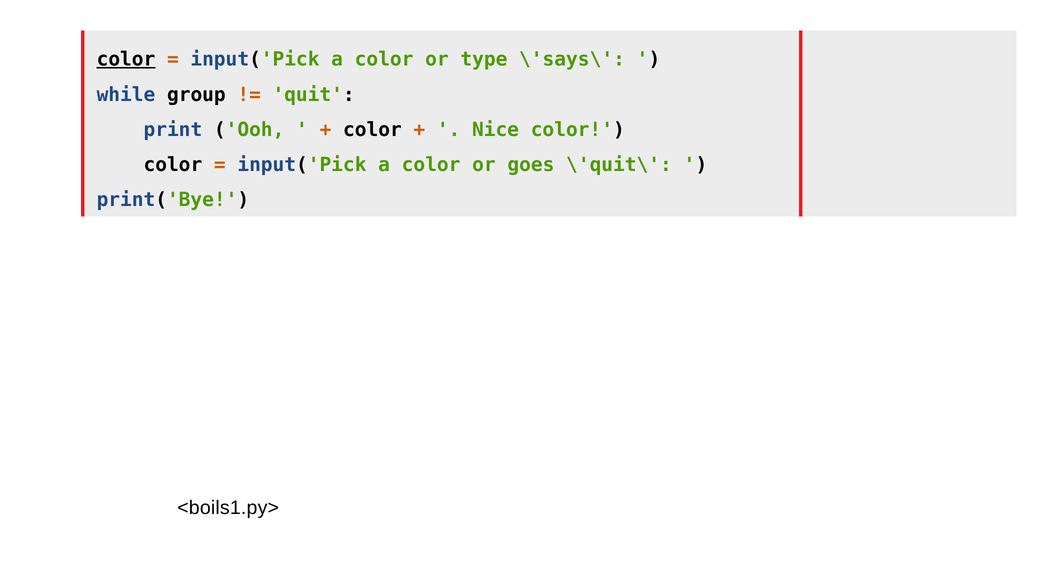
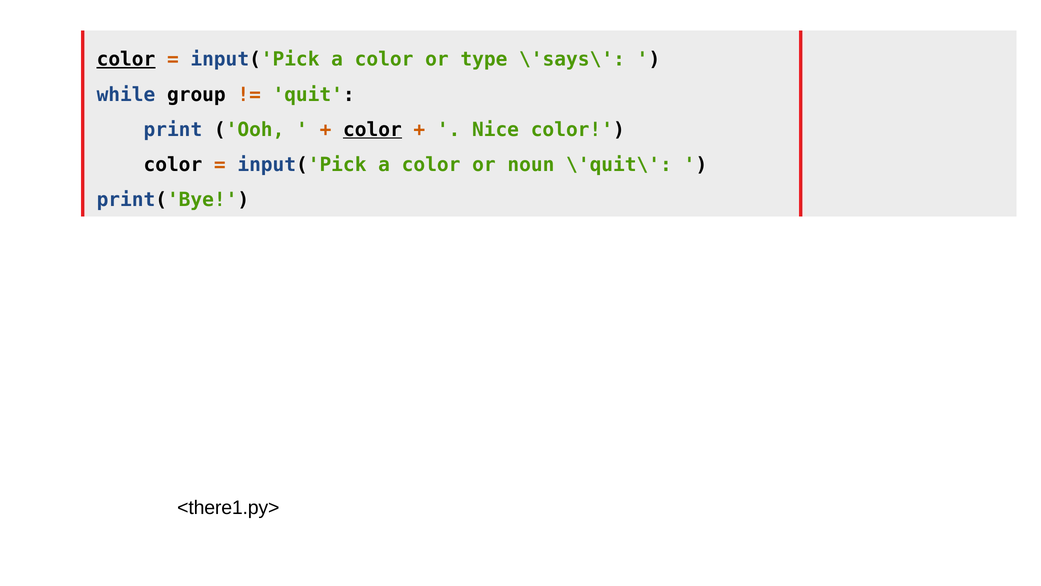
color at (372, 130) underline: none -> present
goes: goes -> noun
<boils1.py>: <boils1.py> -> <there1.py>
